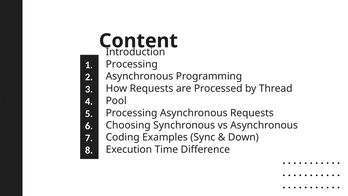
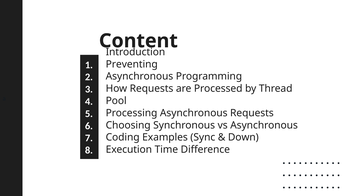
Processing at (132, 64): Processing -> Preventing
